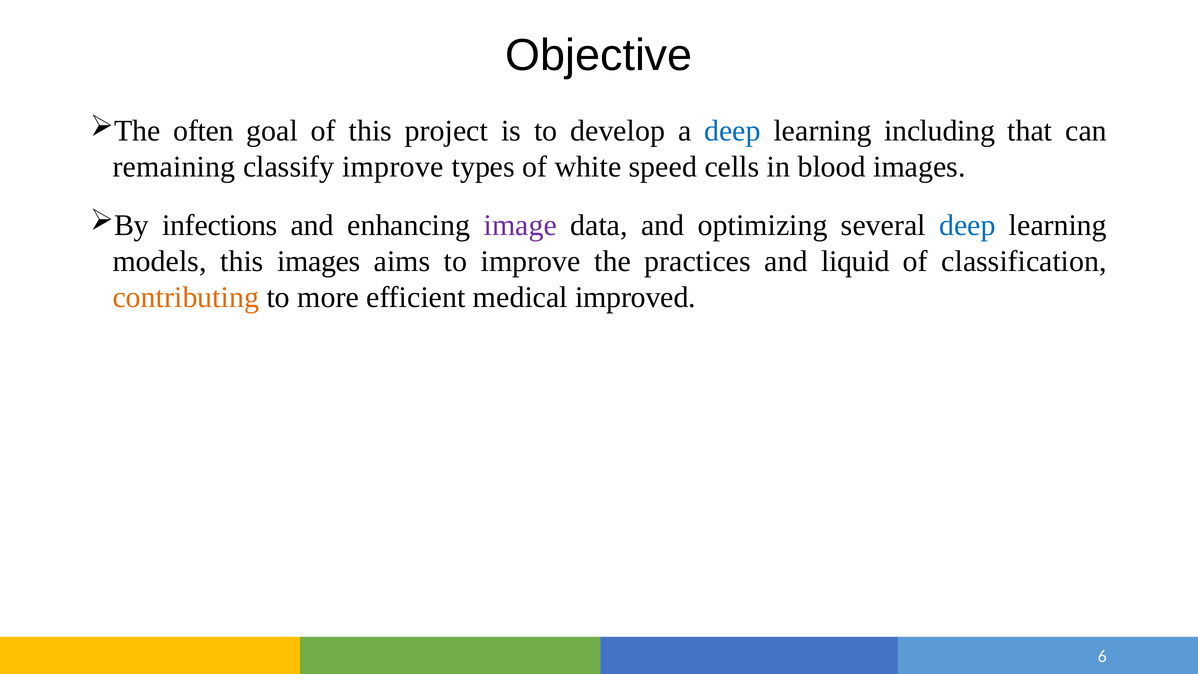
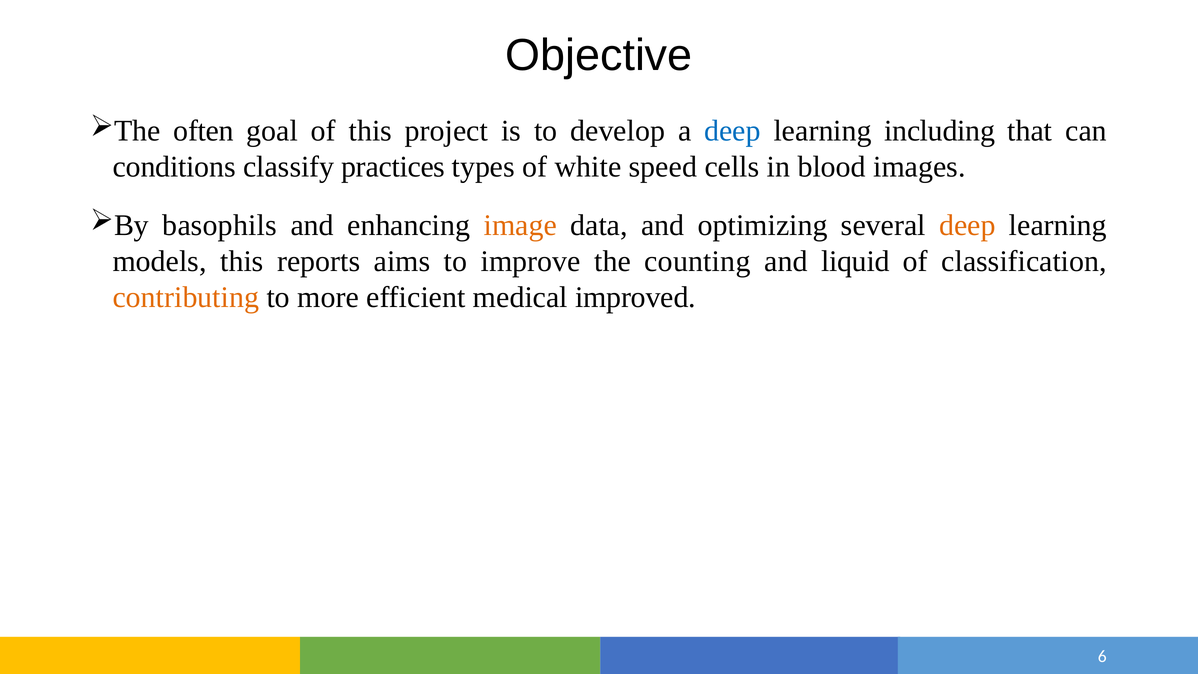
remaining: remaining -> conditions
classify improve: improve -> practices
infections: infections -> basophils
image colour: purple -> orange
deep at (967, 225) colour: blue -> orange
this images: images -> reports
practices: practices -> counting
